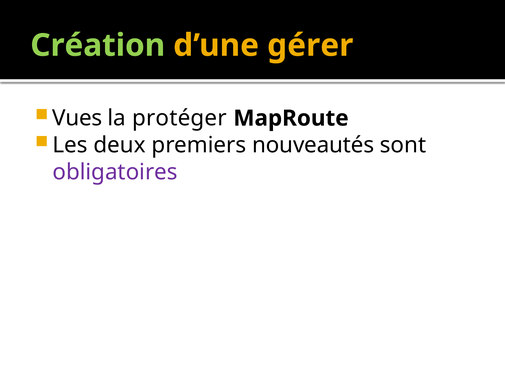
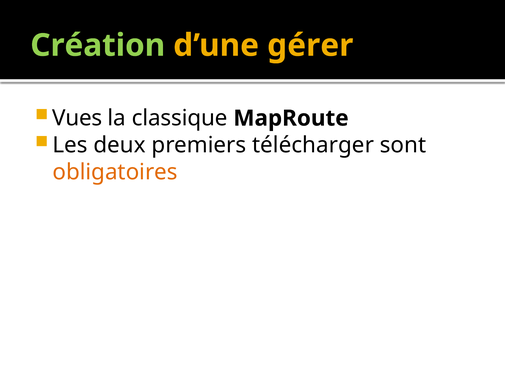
protéger: protéger -> classique
nouveautés: nouveautés -> télécharger
obligatoires colour: purple -> orange
